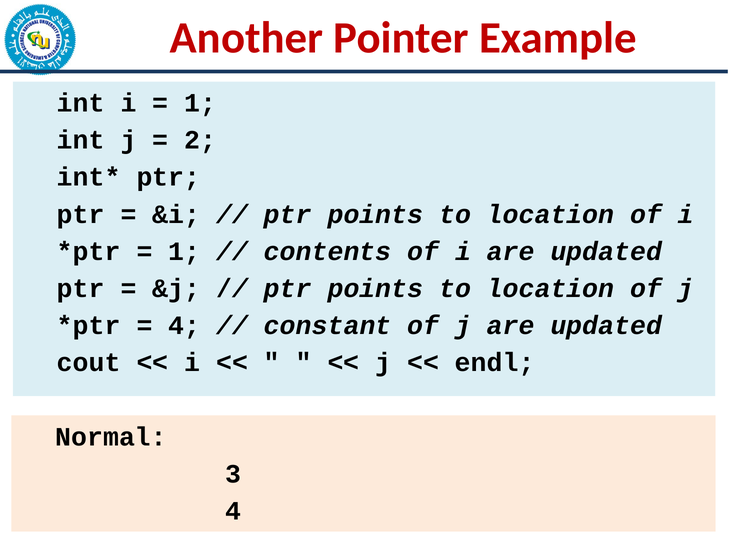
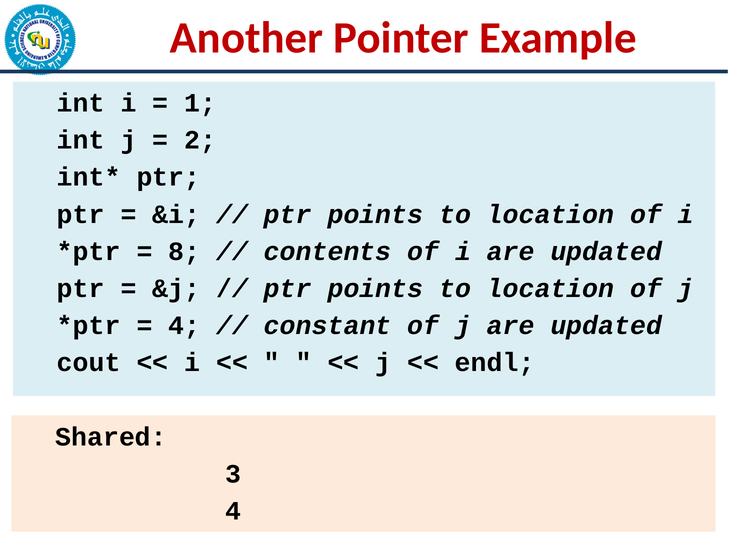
1 at (184, 252): 1 -> 8
Normal: Normal -> Shared
